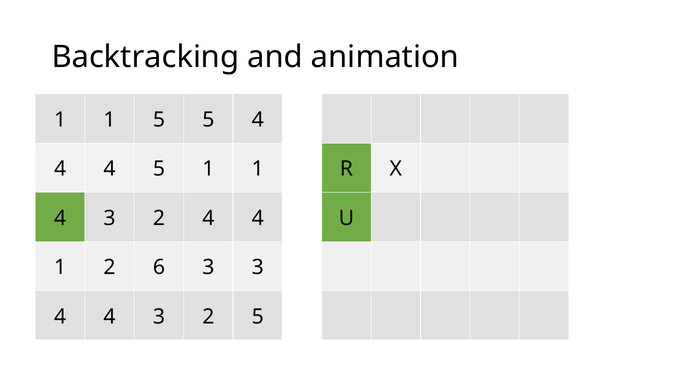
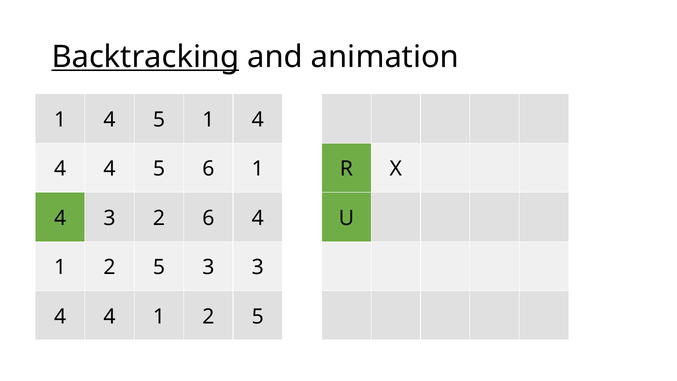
Backtracking underline: none -> present
1 at (110, 120): 1 -> 4
5 5: 5 -> 1
5 1: 1 -> 6
2 4: 4 -> 6
6 at (159, 267): 6 -> 5
4 4 3: 3 -> 1
